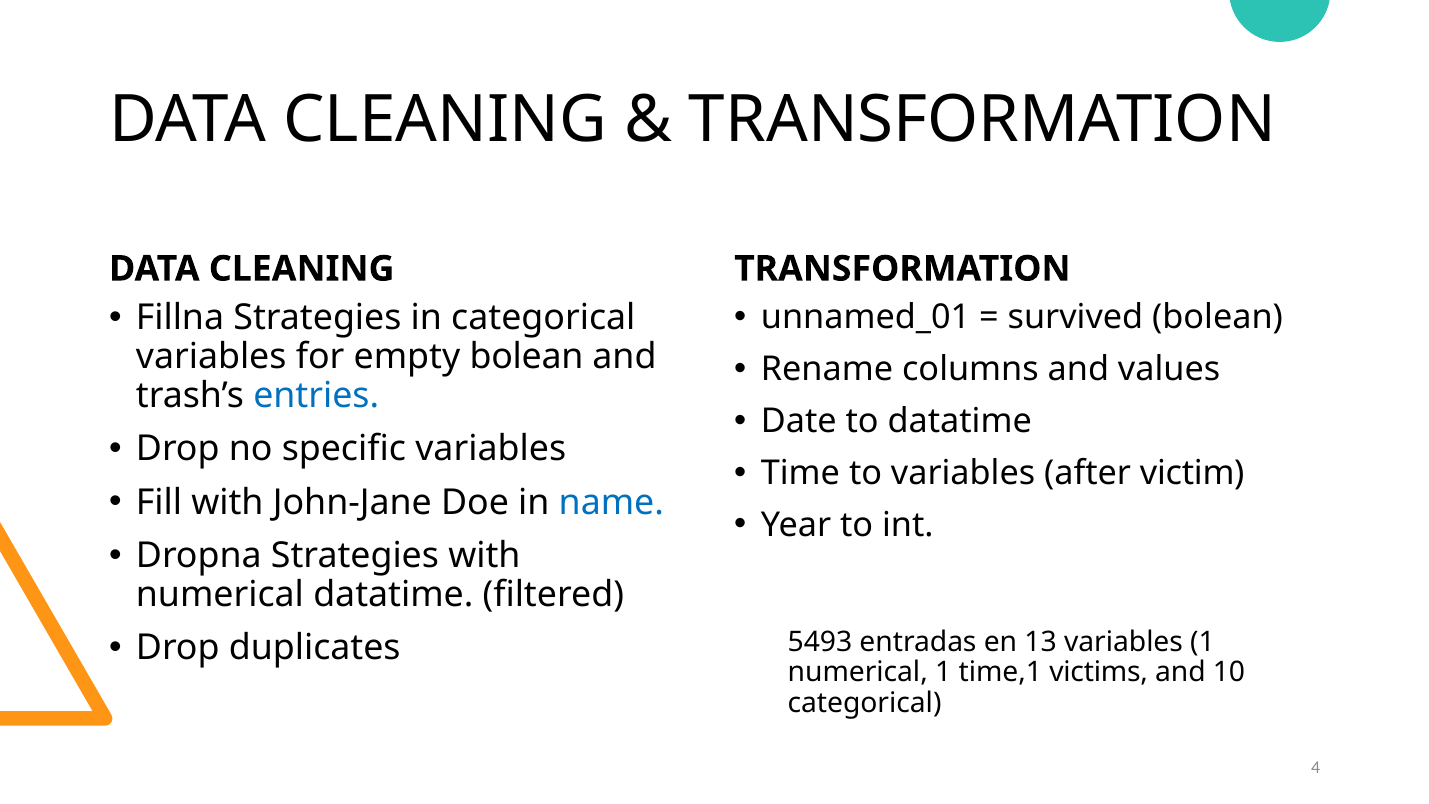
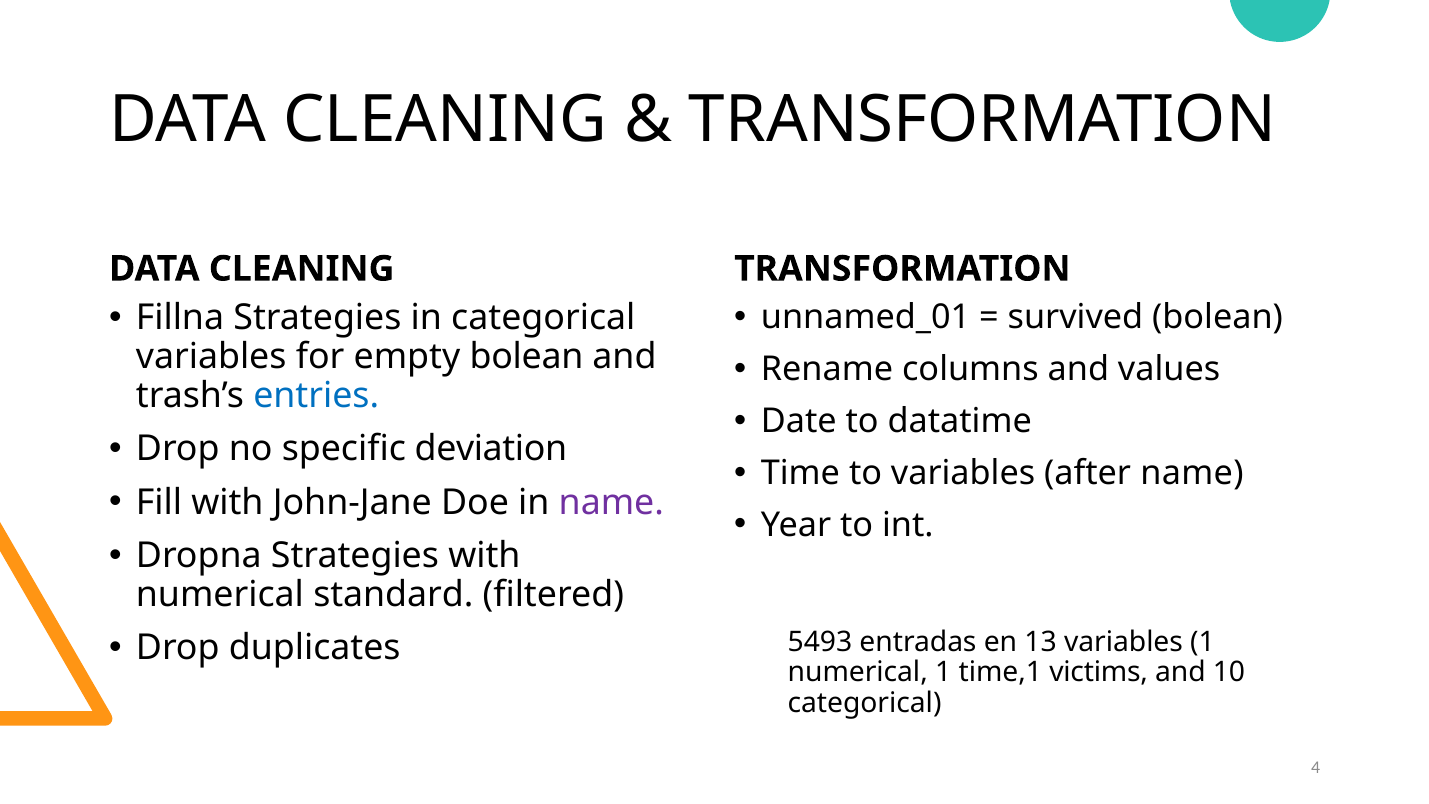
specific variables: variables -> deviation
after victim: victim -> name
name at (611, 502) colour: blue -> purple
numerical datatime: datatime -> standard
